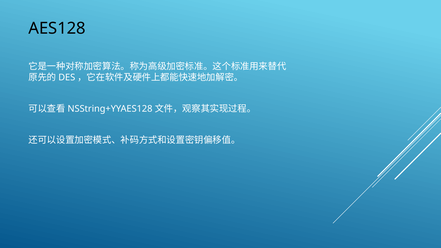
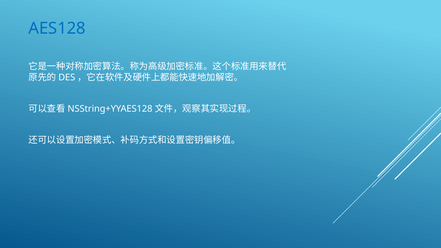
AES128 colour: black -> blue
